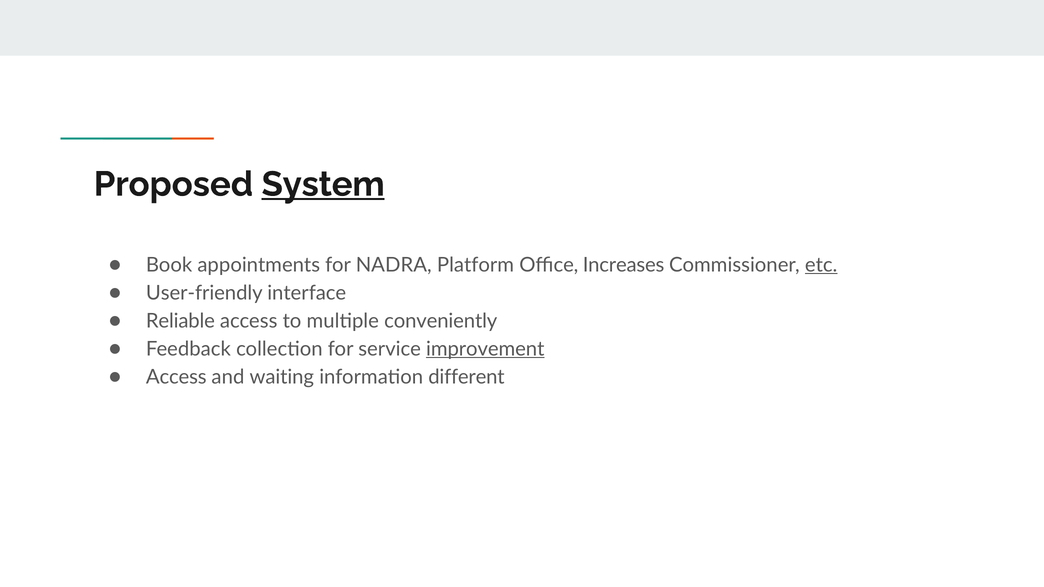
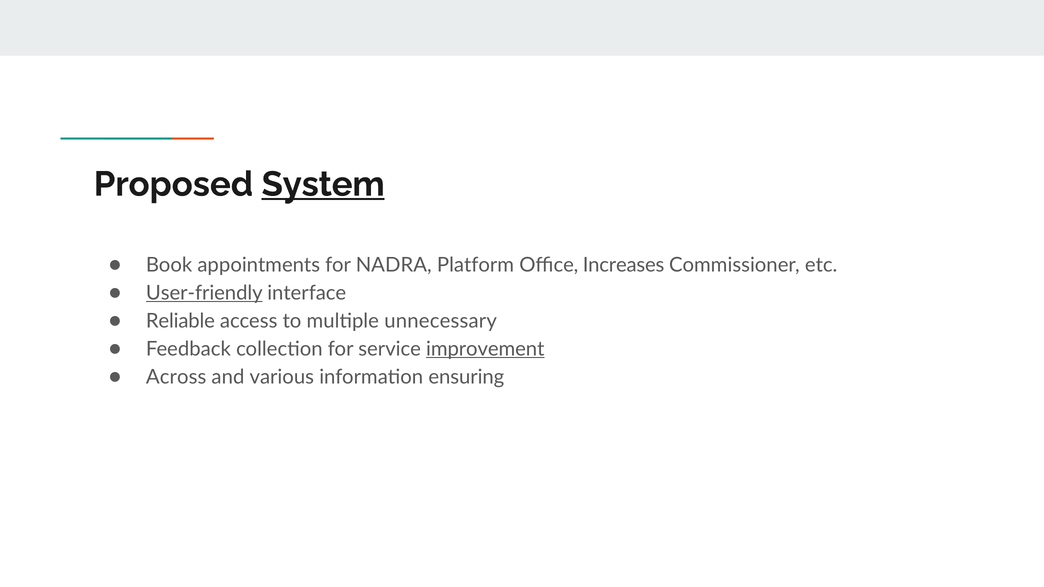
etc underline: present -> none
User-friendly underline: none -> present
conveniently: conveniently -> unnecessary
Access at (176, 377): Access -> Across
waiting: waiting -> various
different: different -> ensuring
